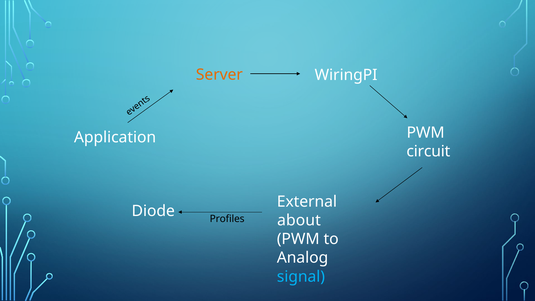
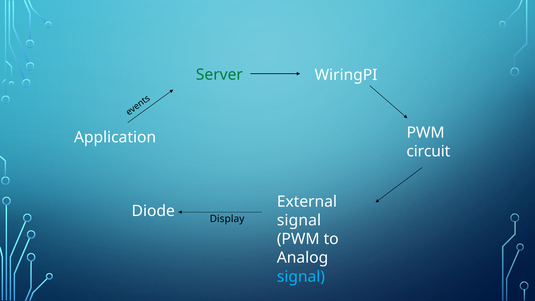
Server colour: orange -> green
Profiles: Profiles -> Display
about at (299, 220): about -> signal
